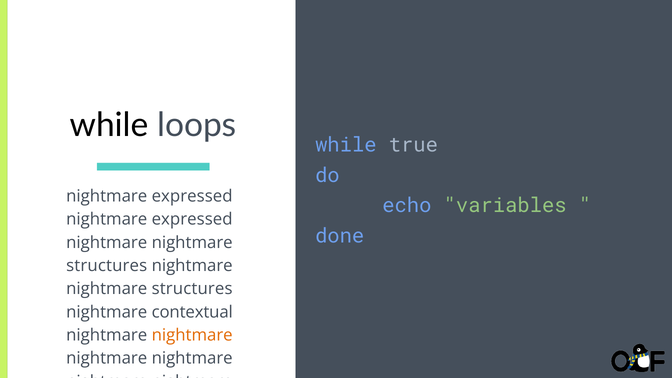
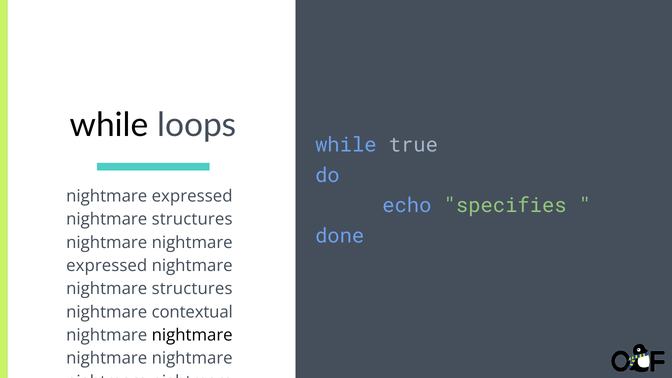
variables: variables -> specifies
expressed at (192, 219): expressed -> structures
structures at (107, 266): structures -> expressed
nightmare at (192, 335) colour: orange -> black
